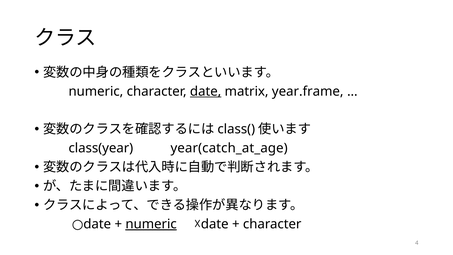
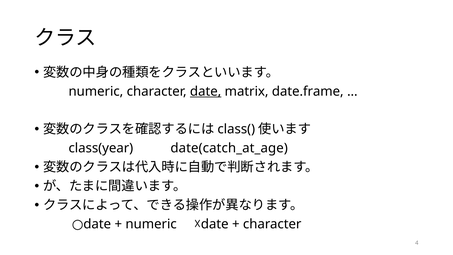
year.frame: year.frame -> date.frame
year(catch_at_age: year(catch_at_age -> date(catch_at_age
numeric at (151, 224) underline: present -> none
